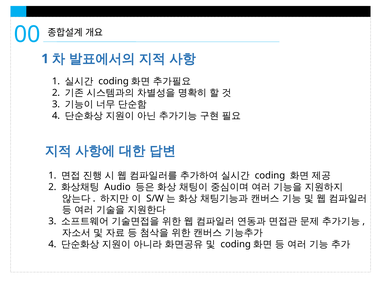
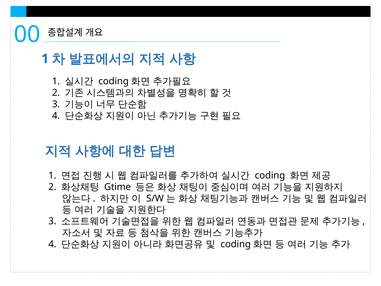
Audio: Audio -> Gtime
